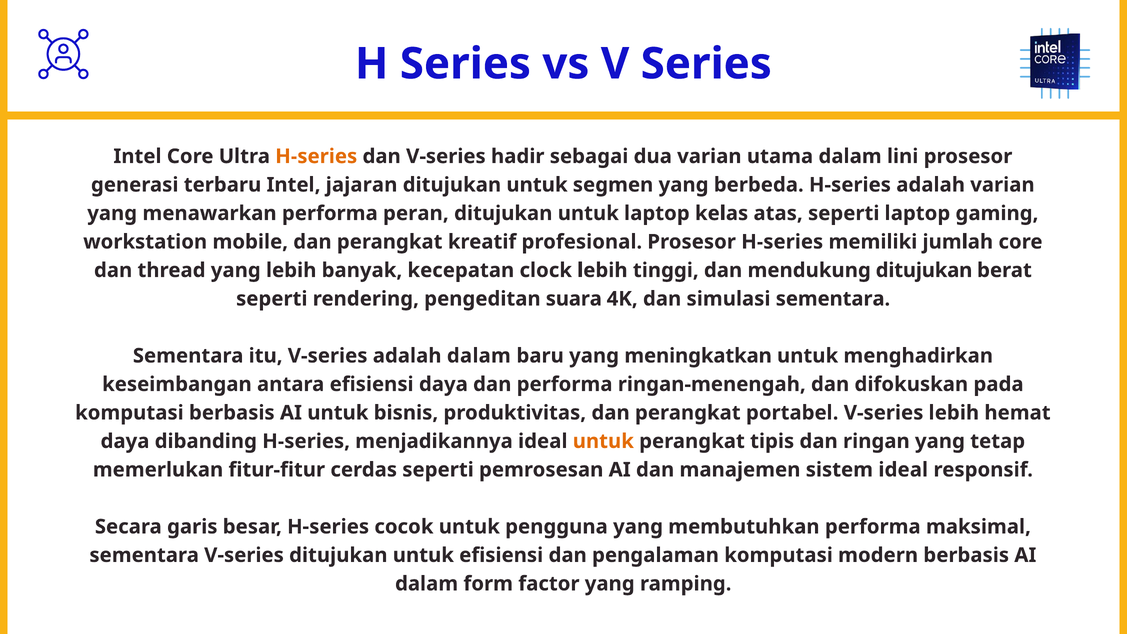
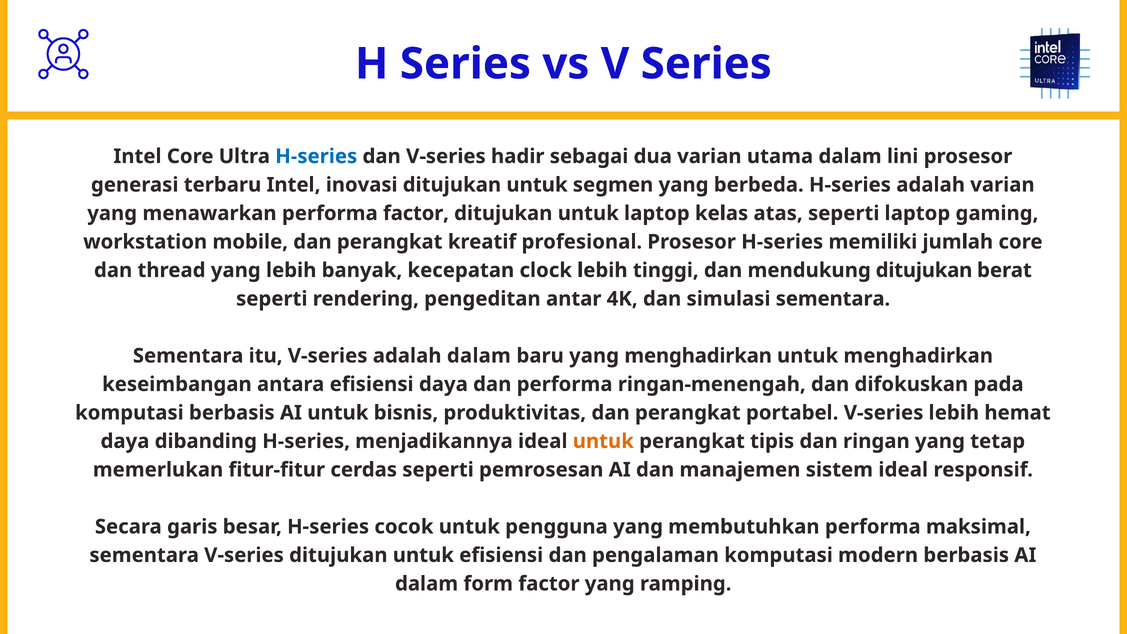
H-series at (316, 156) colour: orange -> blue
jajaran: jajaran -> inovasi
performa peran: peran -> factor
suara: suara -> antar
yang meningkatkan: meningkatkan -> menghadirkan
